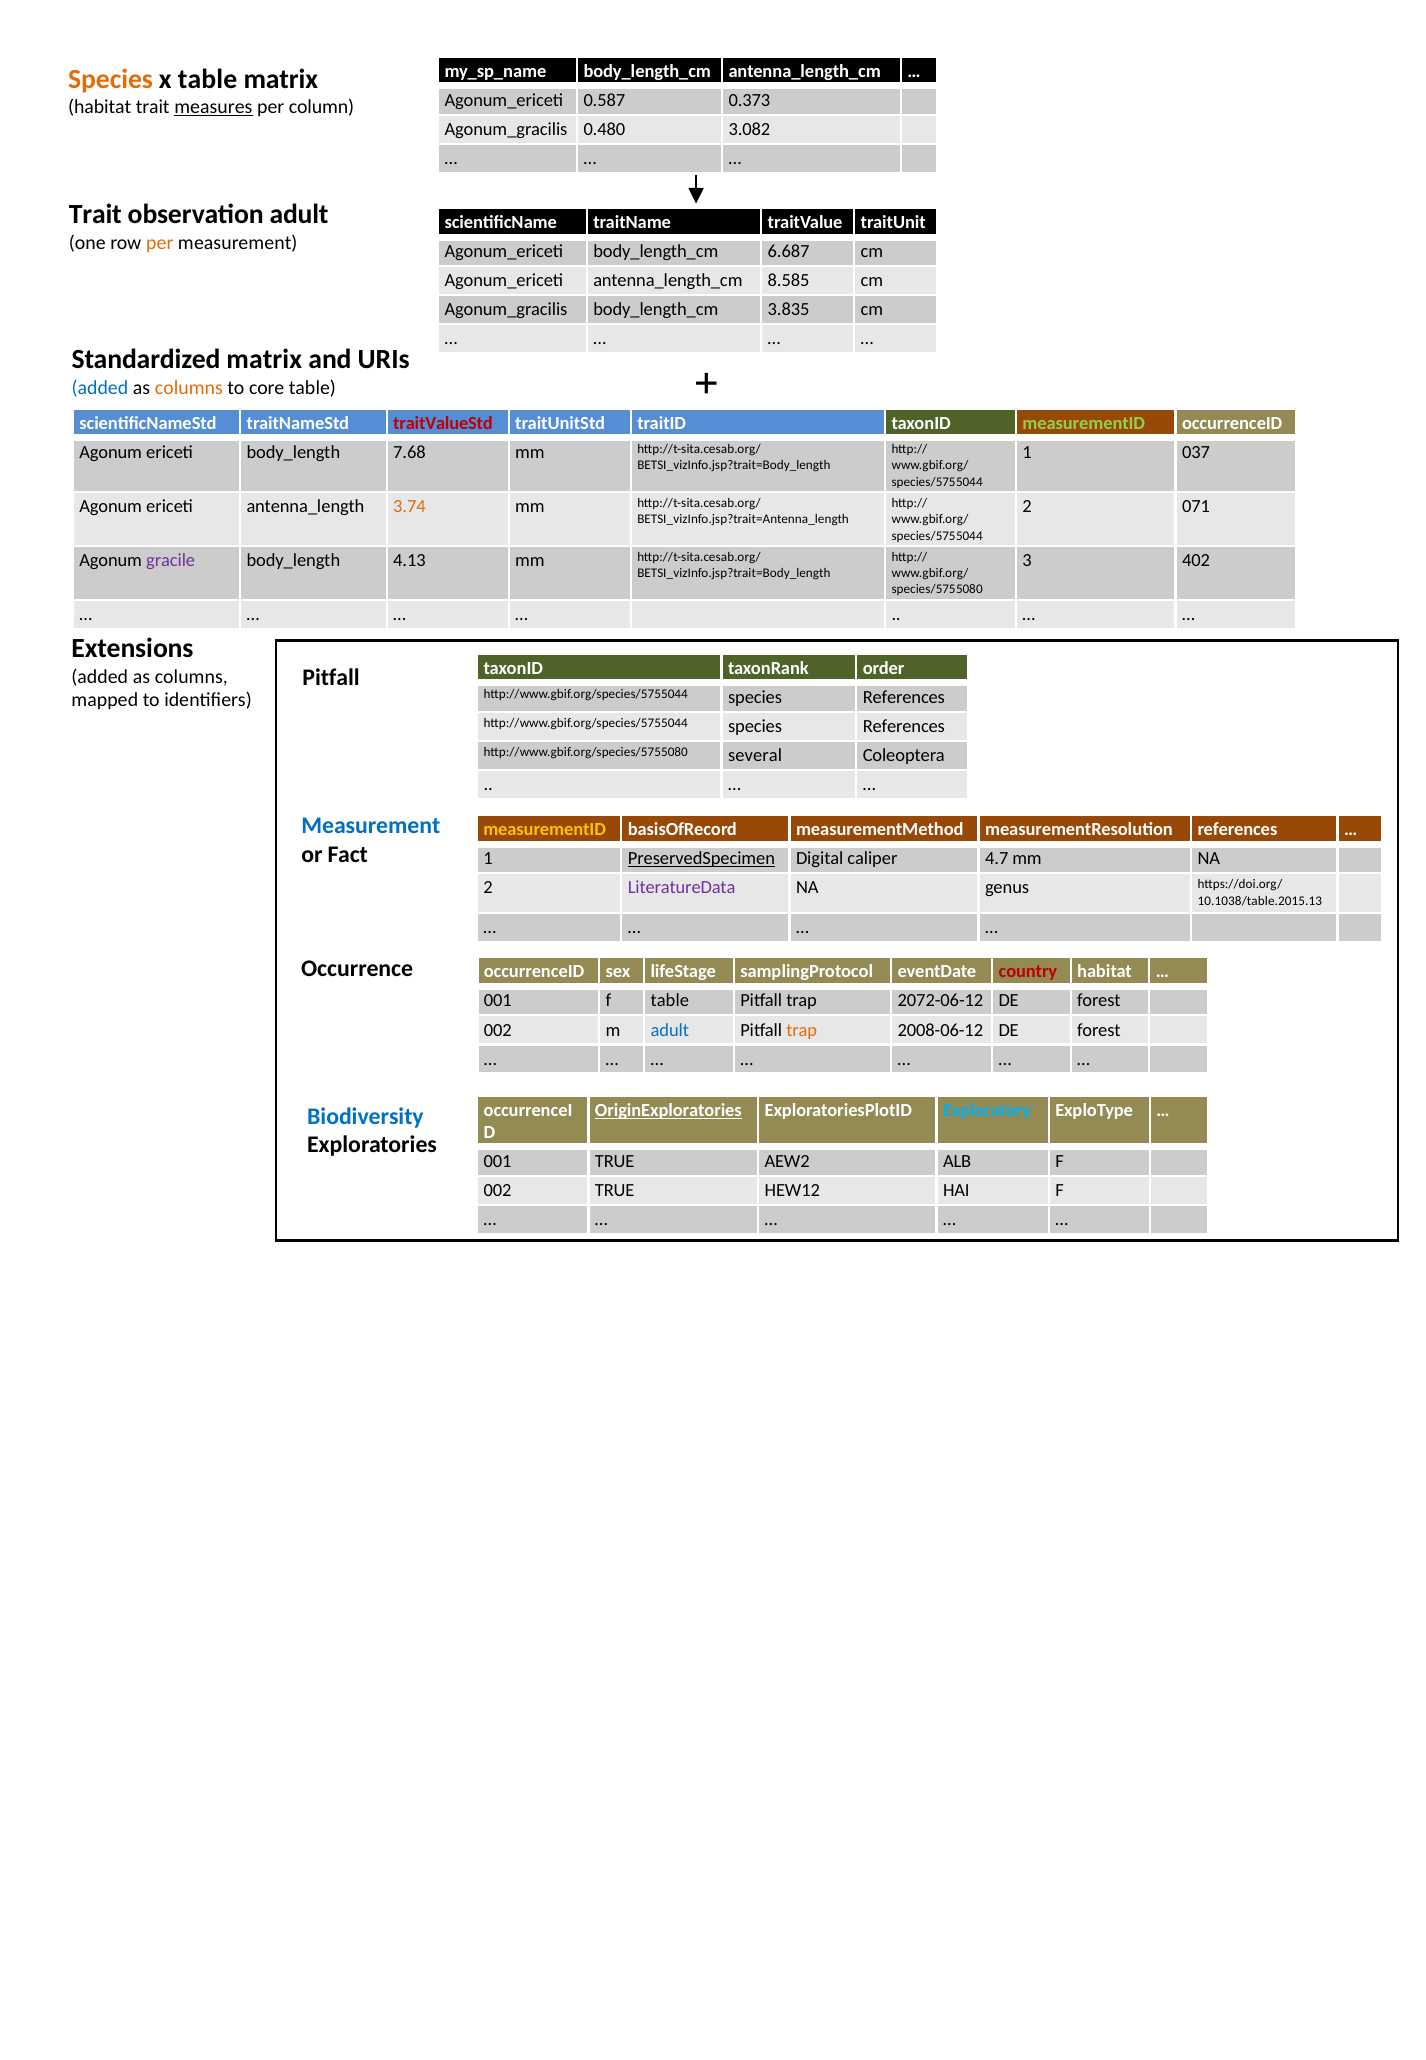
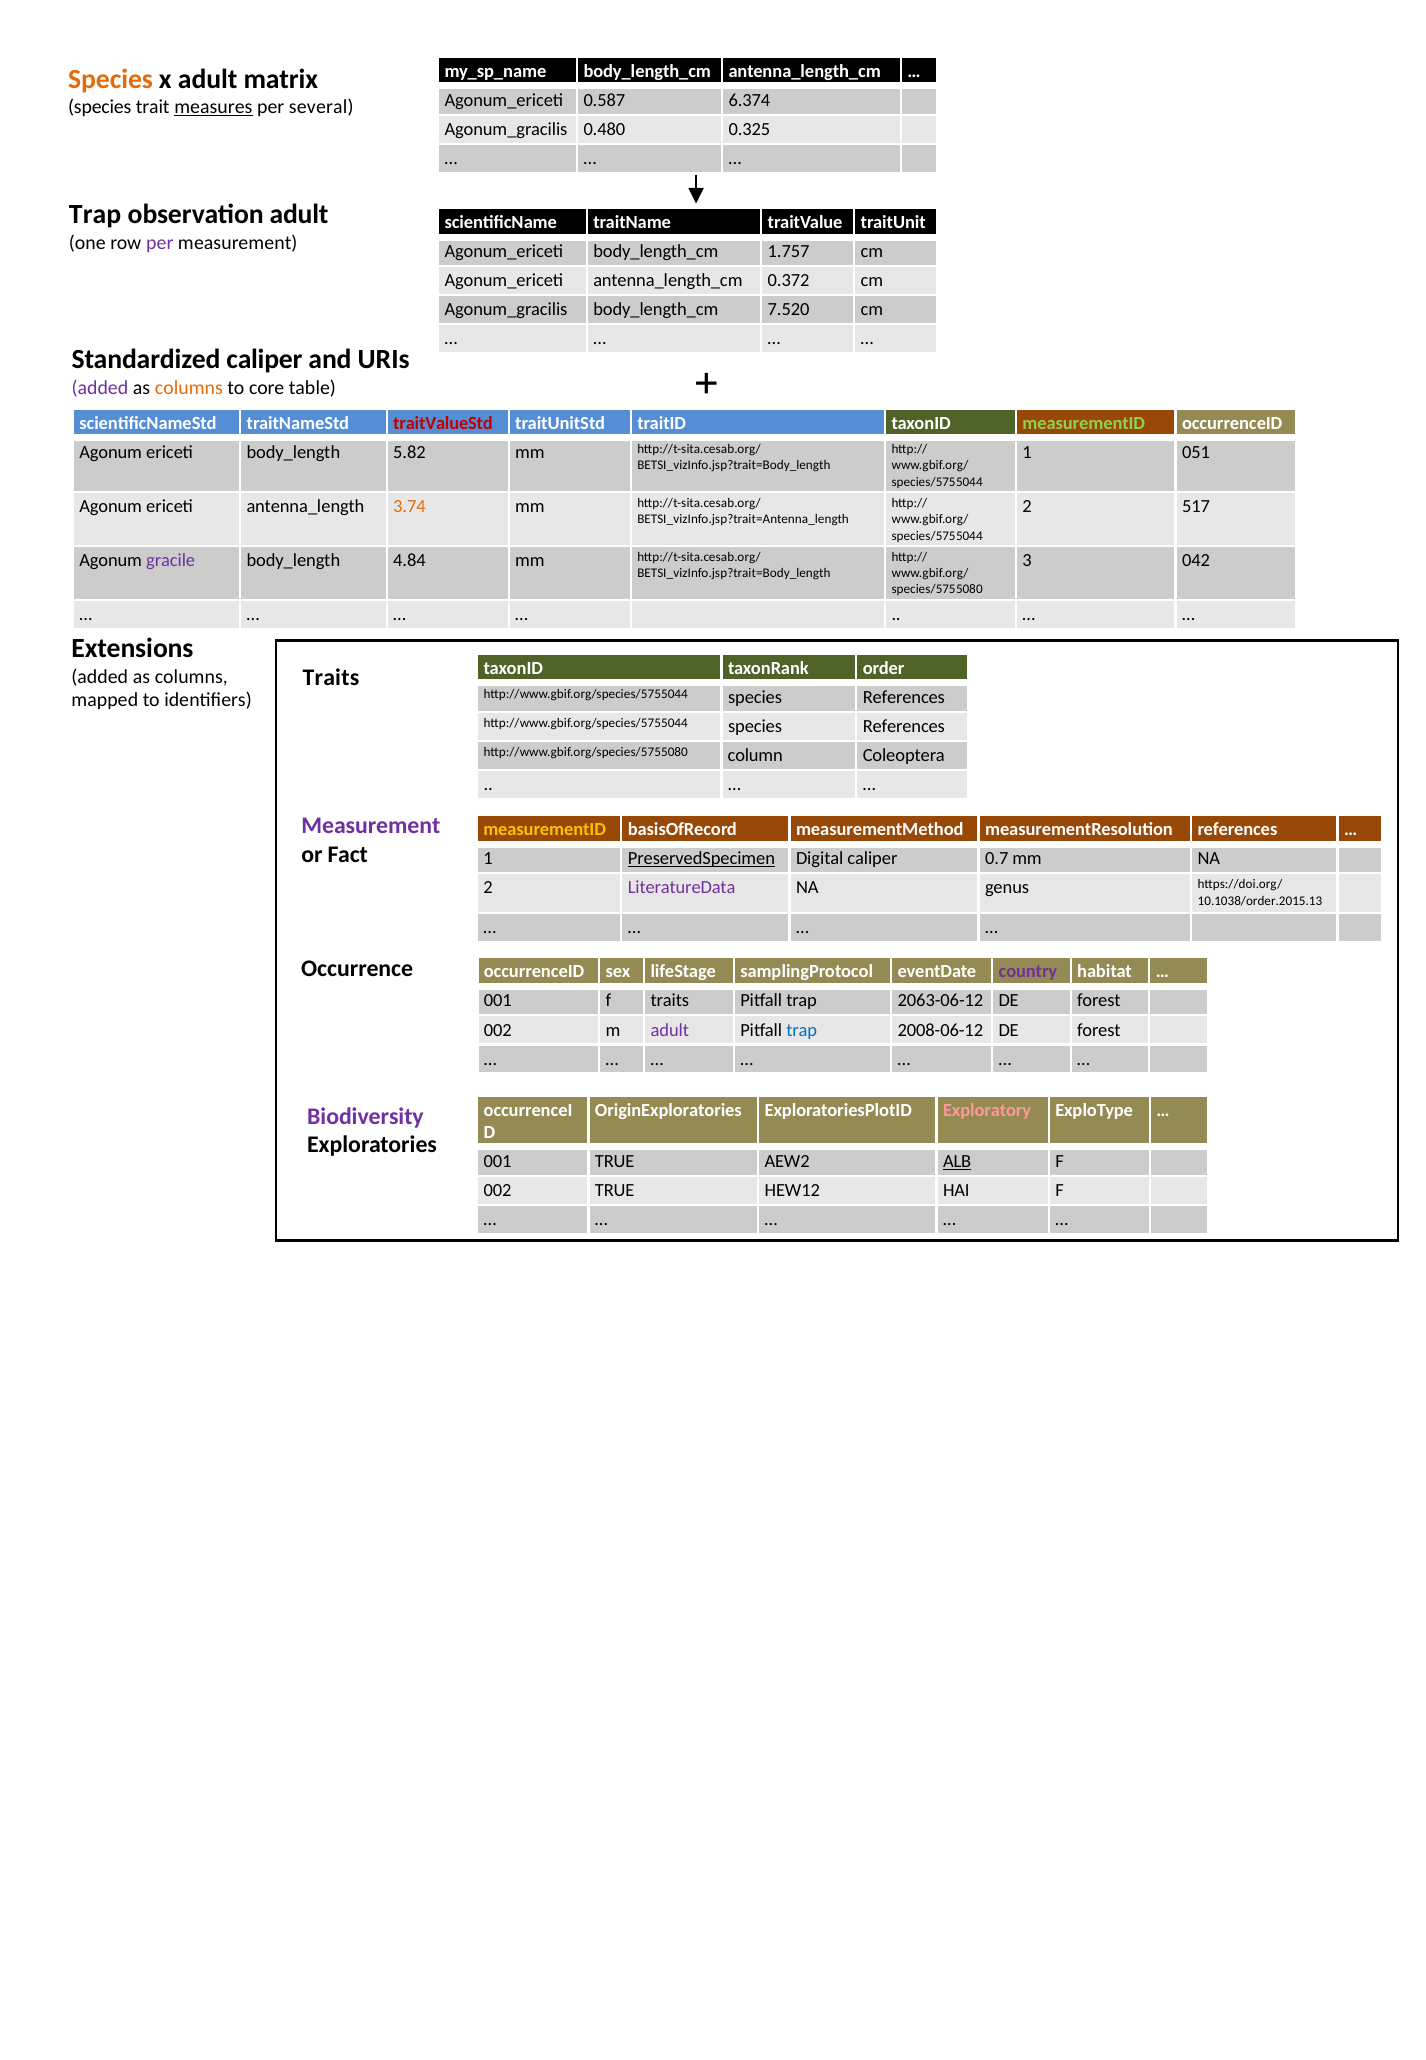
x table: table -> adult
0.373: 0.373 -> 6.374
habitat at (100, 107): habitat -> species
column: column -> several
3.082: 3.082 -> 0.325
Trait at (95, 215): Trait -> Trap
per at (160, 243) colour: orange -> purple
6.687: 6.687 -> 1.757
8.585: 8.585 -> 0.372
3.835: 3.835 -> 7.520
Standardized matrix: matrix -> caliper
added at (100, 388) colour: blue -> purple
7.68: 7.68 -> 5.82
037: 037 -> 051
071: 071 -> 517
4.13: 4.13 -> 4.84
402: 402 -> 042
Pitfall at (331, 678): Pitfall -> Traits
several: several -> column
Measurement at (371, 826) colour: blue -> purple
4.7: 4.7 -> 0.7
10.1038/table.2015.13: 10.1038/table.2015.13 -> 10.1038/order.2015.13
country colour: red -> purple
f table: table -> traits
2072-06-12: 2072-06-12 -> 2063-06-12
adult at (670, 1030) colour: blue -> purple
trap at (802, 1030) colour: orange -> blue
OriginExploratories underline: present -> none
Exploratory colour: light blue -> pink
Biodiversity colour: blue -> purple
ALB underline: none -> present
